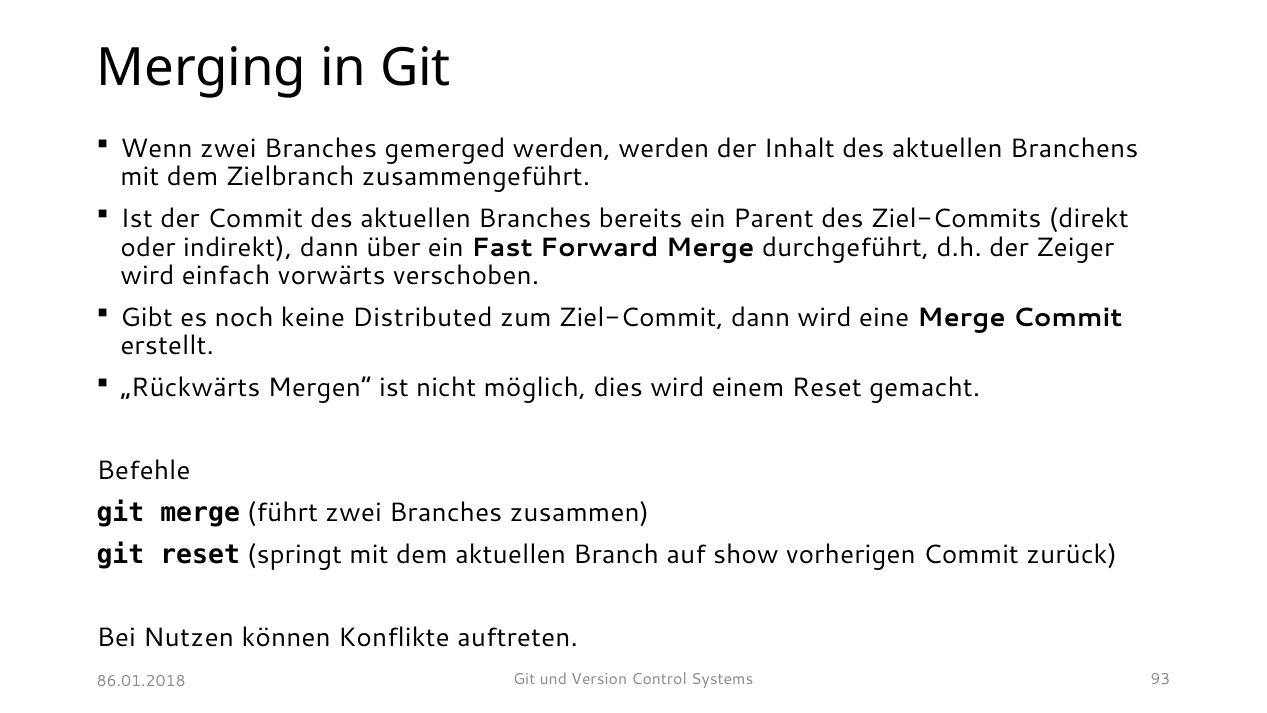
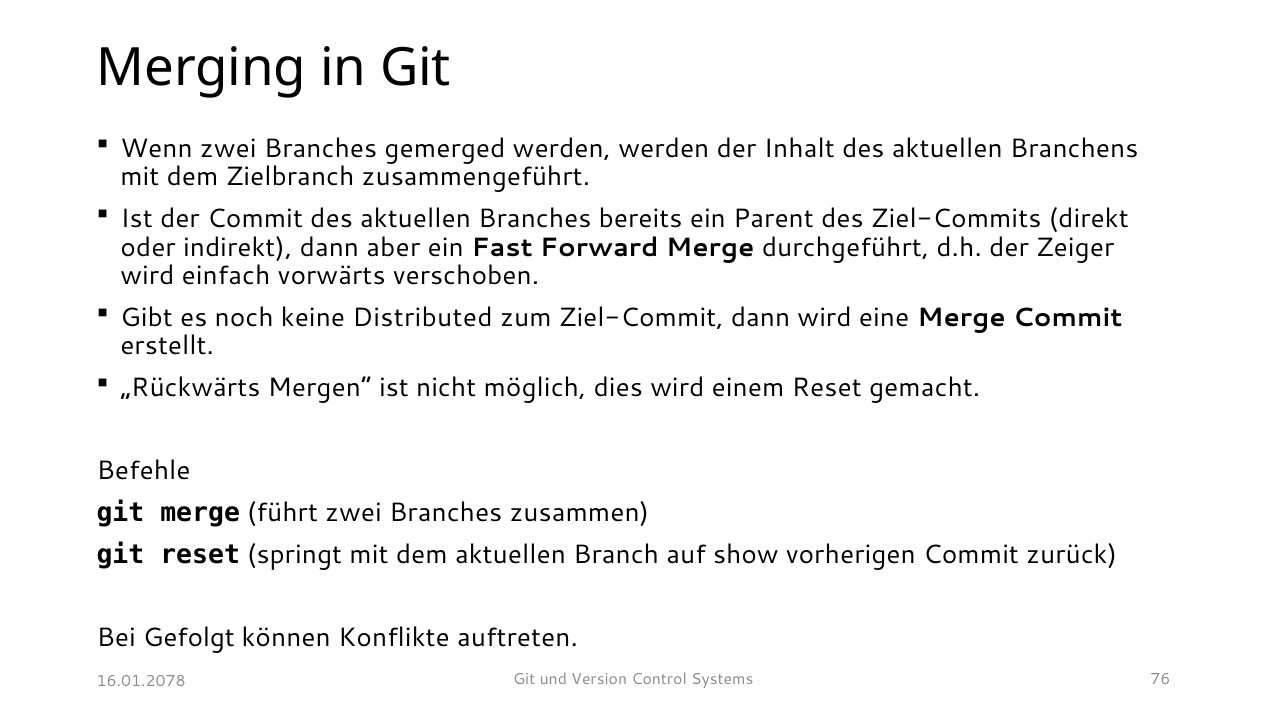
über: über -> aber
Nutzen: Nutzen -> Gefolgt
93: 93 -> 76
86.01.2018: 86.01.2018 -> 16.01.2078
